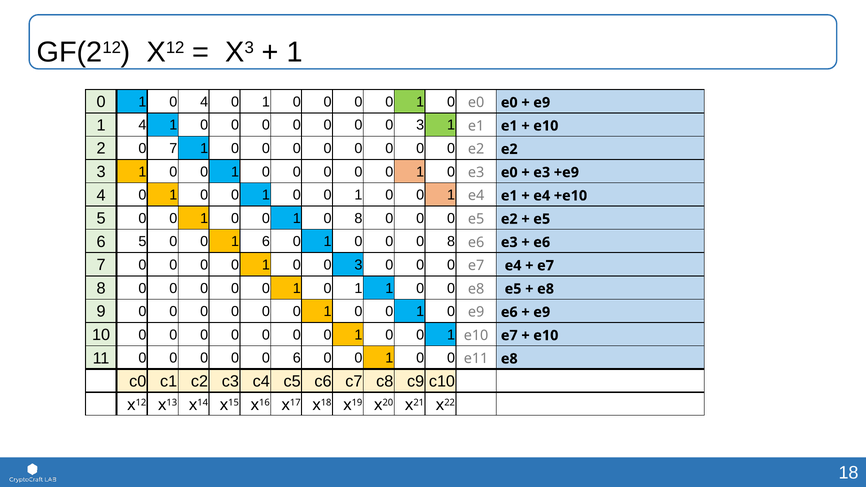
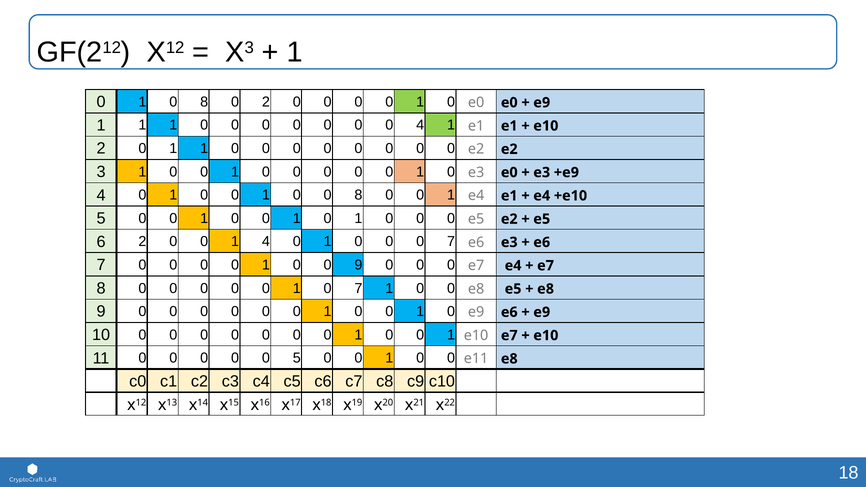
1 0 4: 4 -> 8
1 at (266, 102): 1 -> 2
4 at (142, 125): 4 -> 1
0 0 0 3: 3 -> 4
2 0 7: 7 -> 1
1 at (358, 195): 1 -> 8
0 1 0 8: 8 -> 1
6 5: 5 -> 2
1 6: 6 -> 4
0 0 8: 8 -> 7
1 0 0 3: 3 -> 9
0 1 0 1: 1 -> 7
0 6: 6 -> 5
